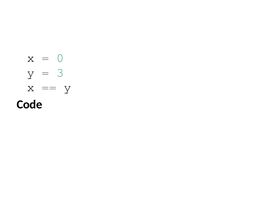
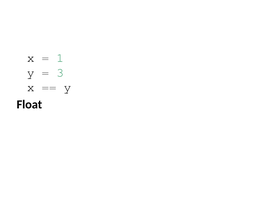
0: 0 -> 1
Code: Code -> Float
